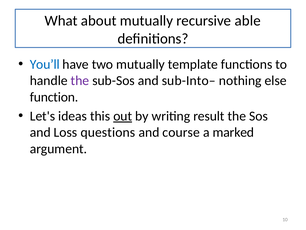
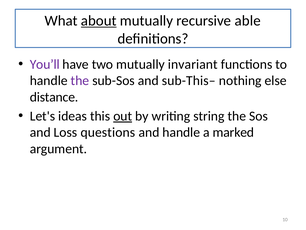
about underline: none -> present
You’ll colour: blue -> purple
template: template -> invariant
sub-Into–: sub-Into– -> sub-This–
function: function -> distance
result: result -> string
and course: course -> handle
